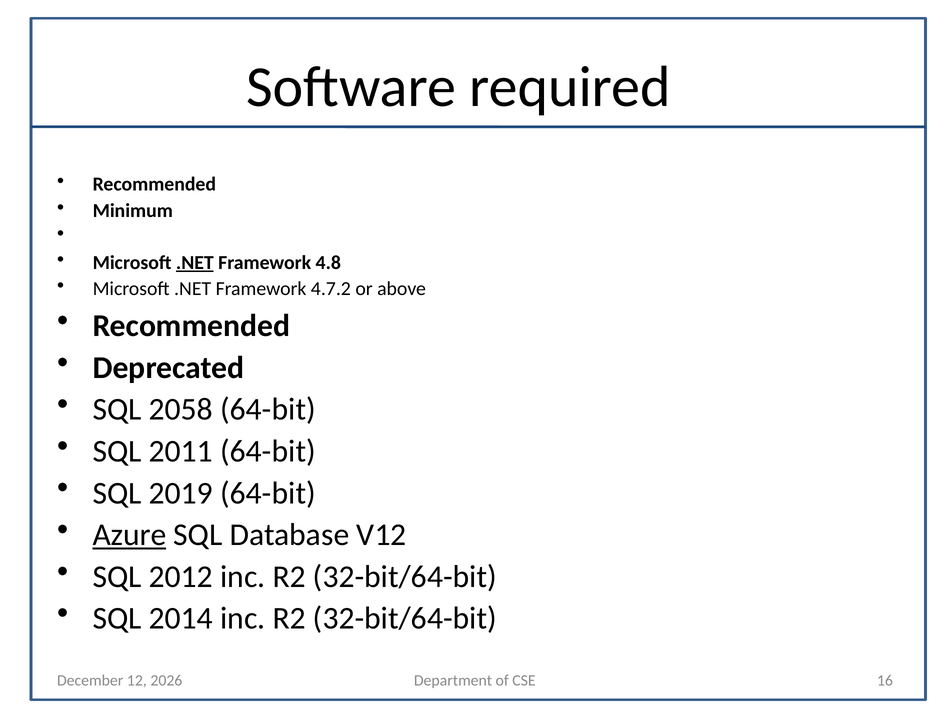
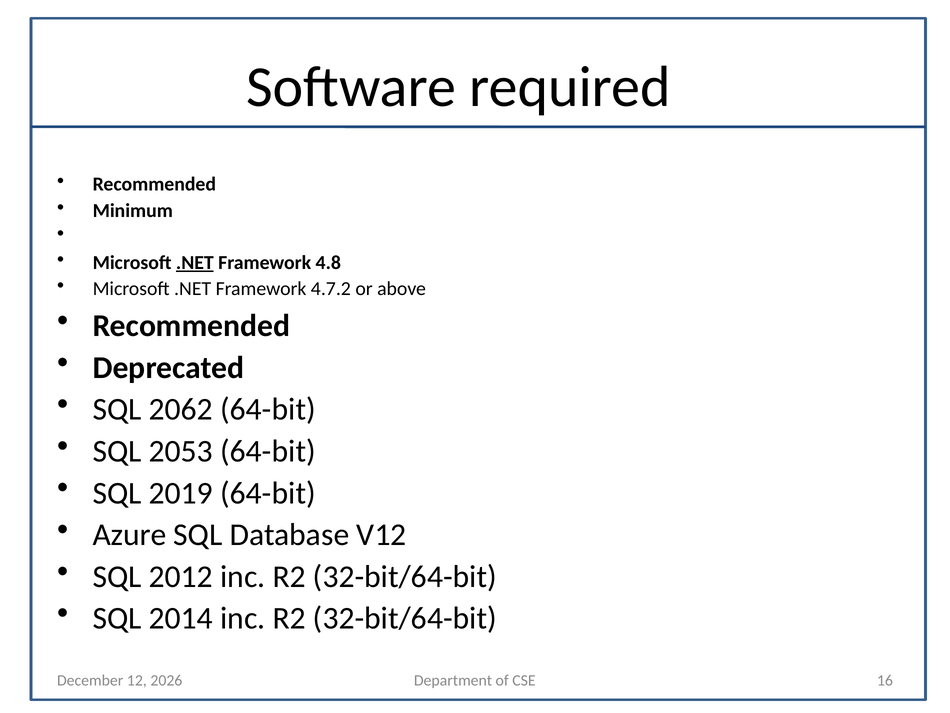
2058: 2058 -> 2062
2011: 2011 -> 2053
Azure underline: present -> none
